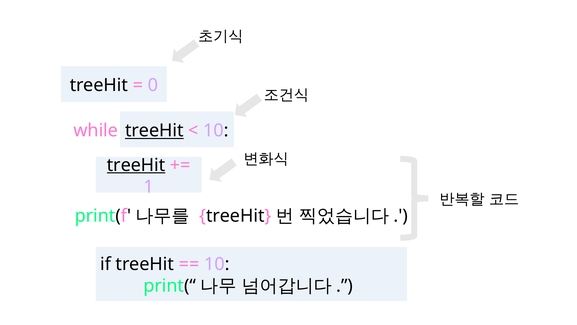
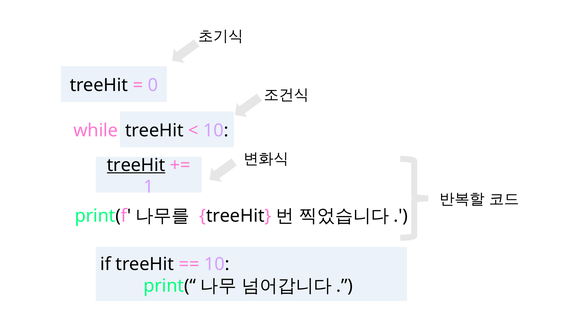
treeHit at (154, 130) underline: present -> none
